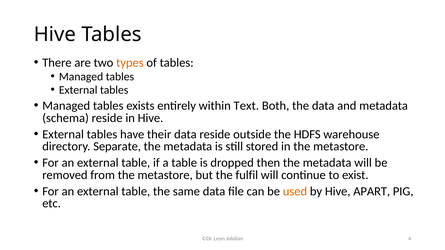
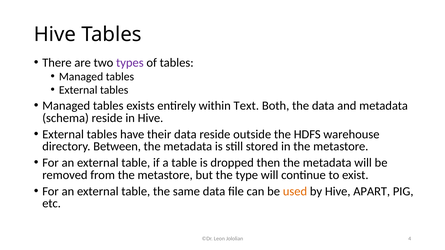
types colour: orange -> purple
Separate: Separate -> Between
fulfil: fulfil -> type
